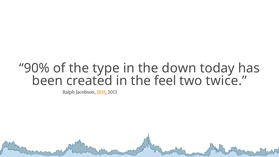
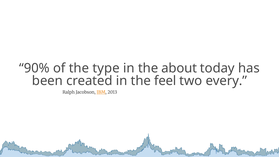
down: down -> about
twice: twice -> every
